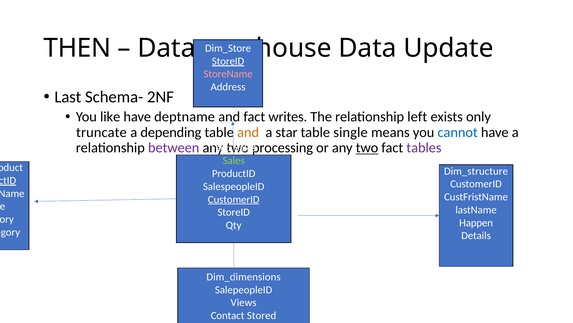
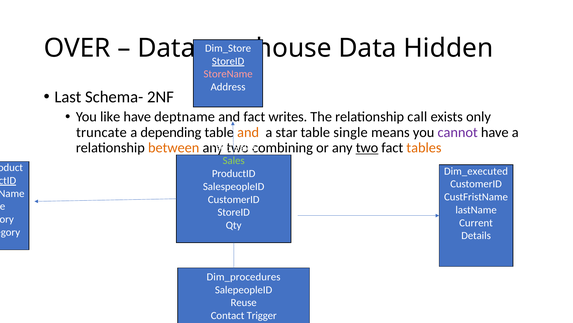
THEN: THEN -> OVER
Update: Update -> Hidden
left: left -> call
cannot colour: blue -> purple
between colour: purple -> orange
processing: processing -> combining
tables colour: purple -> orange
Dim_structure: Dim_structure -> Dim_executed
CustomerID at (234, 199) underline: present -> none
Happen: Happen -> Current
Dim_dimensions: Dim_dimensions -> Dim_procedures
Views: Views -> Reuse
Stored: Stored -> Trigger
